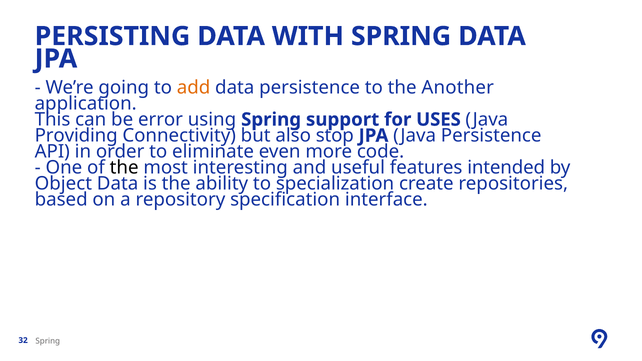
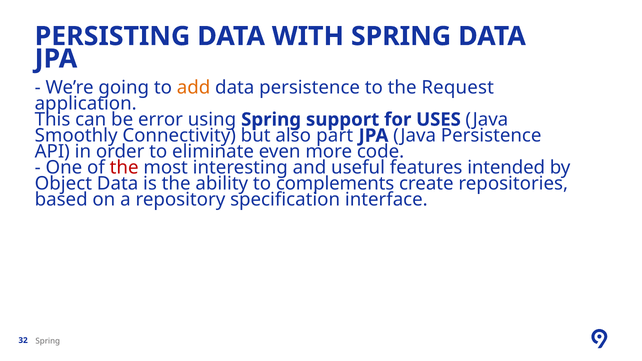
Another: Another -> Request
Providing: Providing -> Smoothly
stop: stop -> part
the at (124, 168) colour: black -> red
specialization: specialization -> complements
